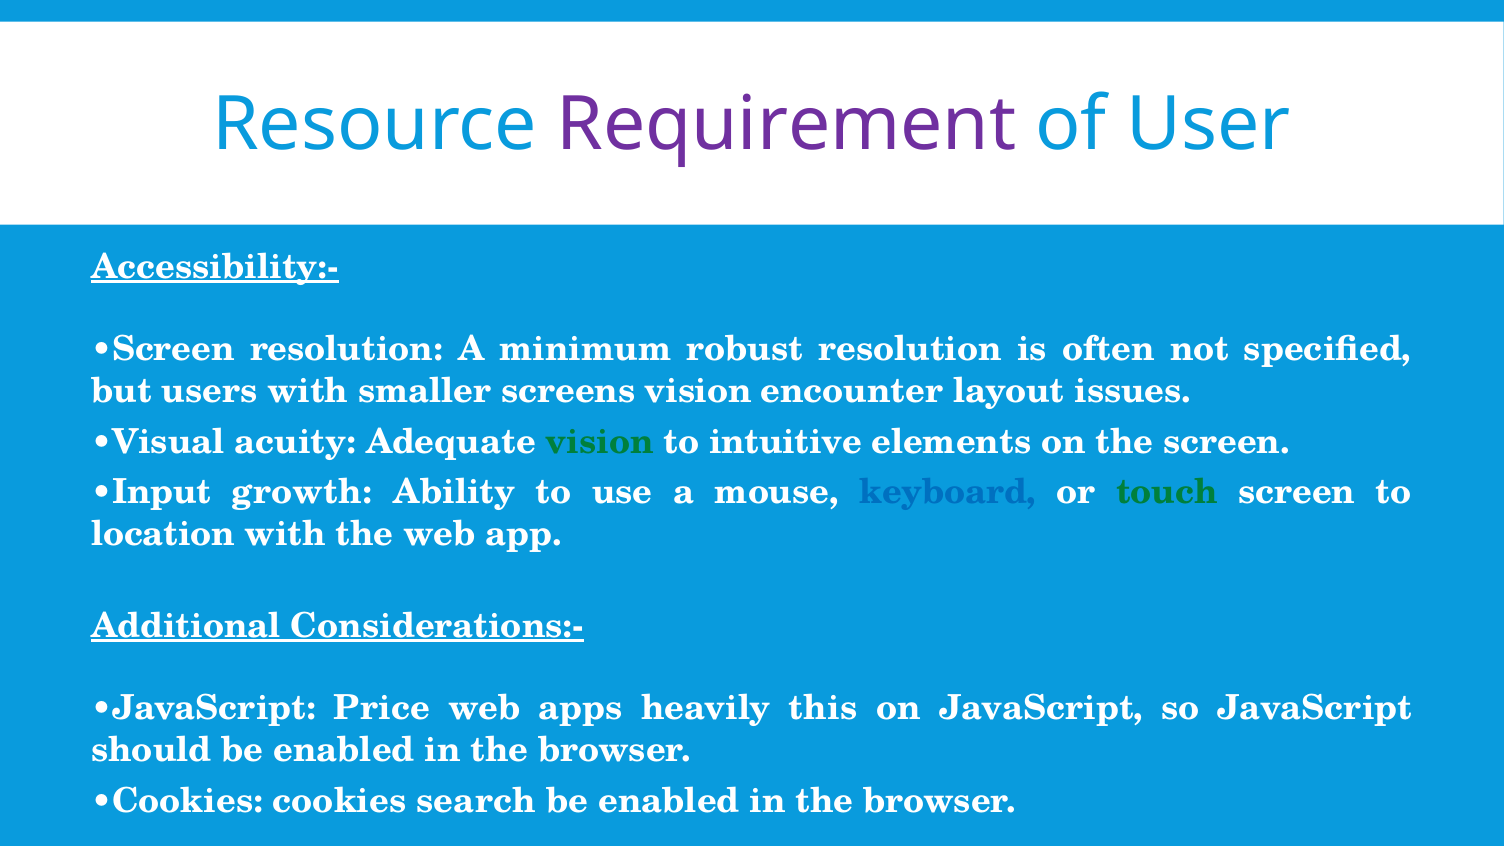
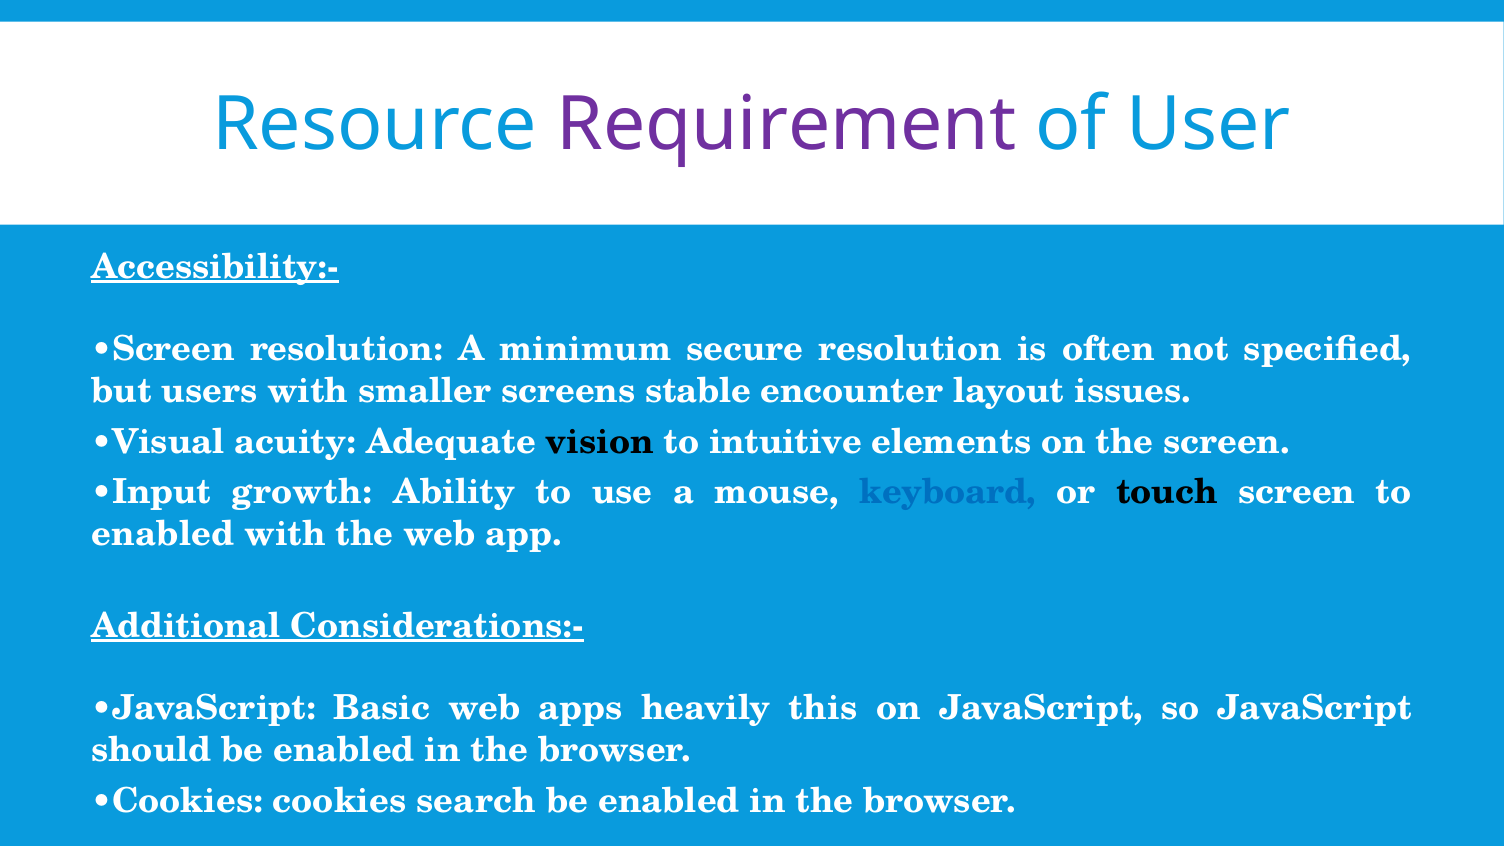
robust: robust -> secure
screens vision: vision -> stable
vision at (600, 442) colour: green -> black
touch colour: green -> black
location at (163, 534): location -> enabled
Price: Price -> Basic
